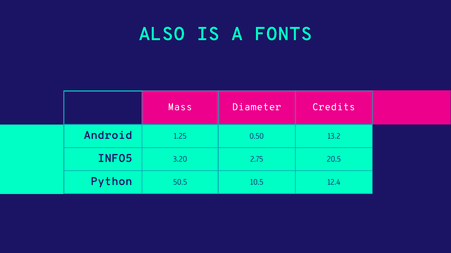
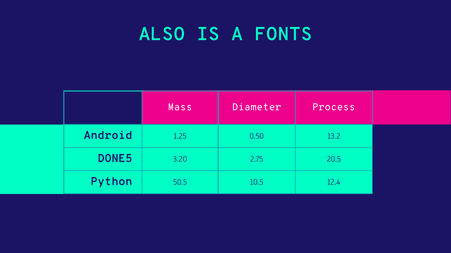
Credits: Credits -> Process
INFO5: INFO5 -> DONE5
